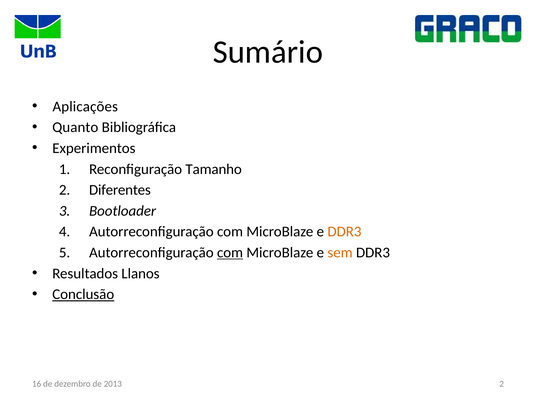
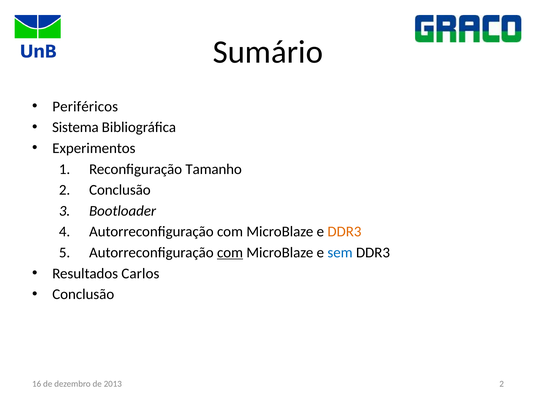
Aplicações: Aplicações -> Periféricos
Quanto: Quanto -> Sistema
2 Diferentes: Diferentes -> Conclusão
sem colour: orange -> blue
Llanos: Llanos -> Carlos
Conclusão at (83, 294) underline: present -> none
